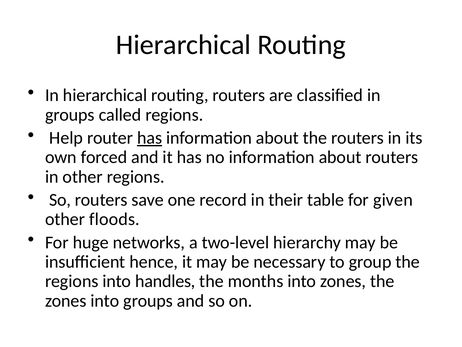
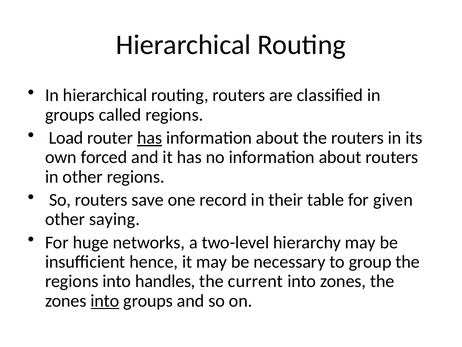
Help: Help -> Load
floods: floods -> saying
months: months -> current
into at (105, 300) underline: none -> present
